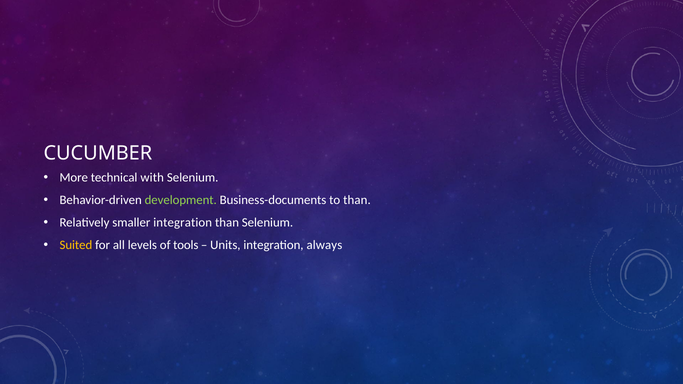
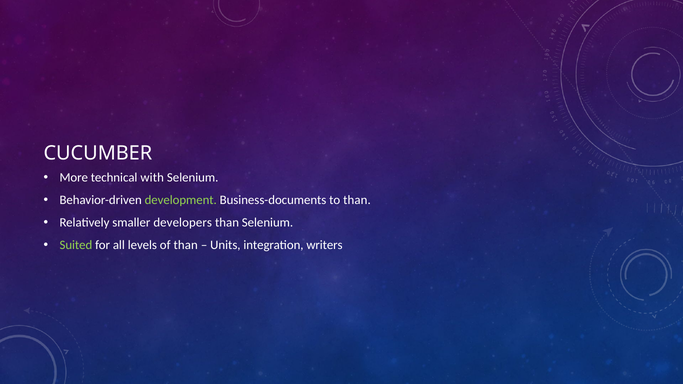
smaller integration: integration -> developers
Suited colour: yellow -> light green
of tools: tools -> than
always: always -> writers
